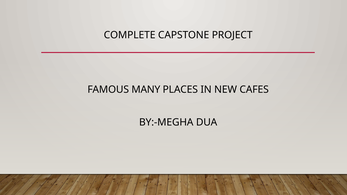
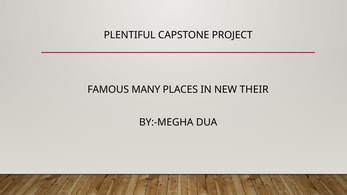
COMPLETE: COMPLETE -> PLENTIFUL
CAFES: CAFES -> THEIR
